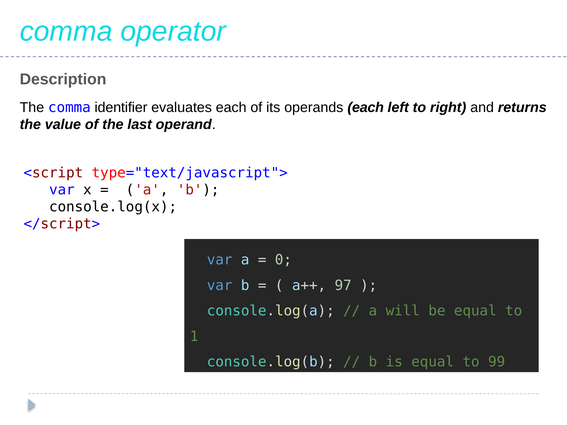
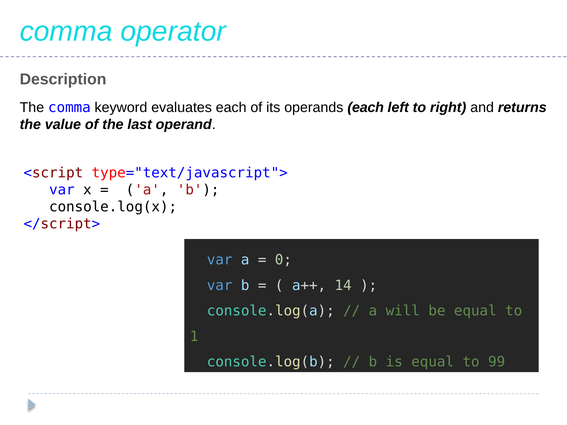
identifier: identifier -> keyword
97: 97 -> 14
